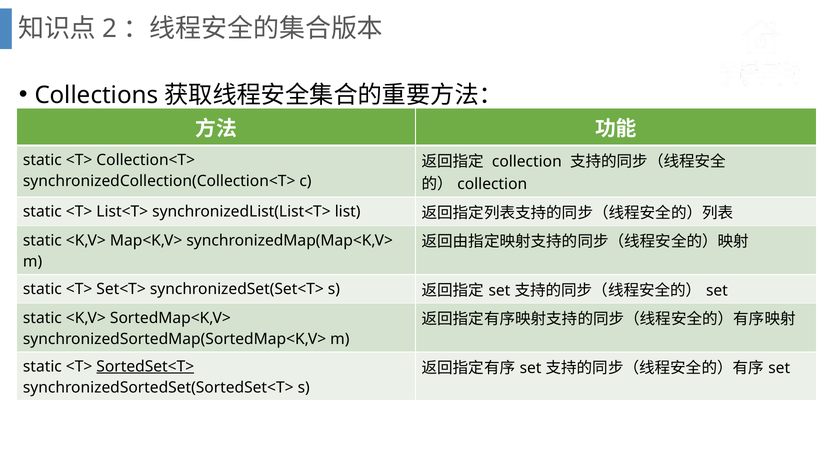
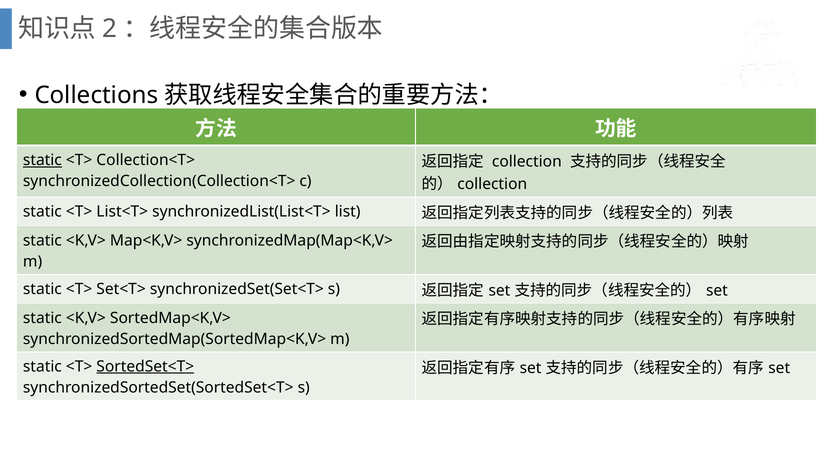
static at (42, 160) underline: none -> present
